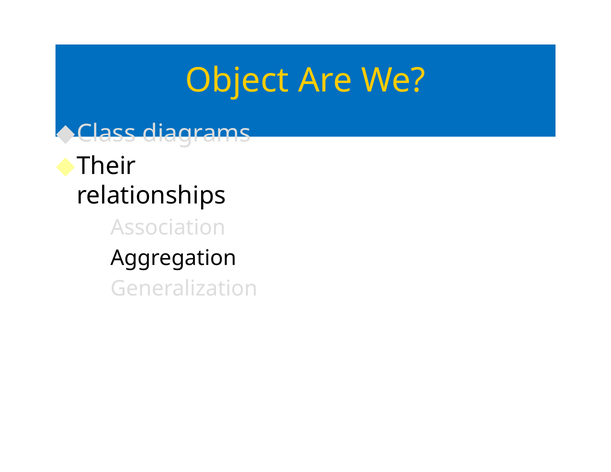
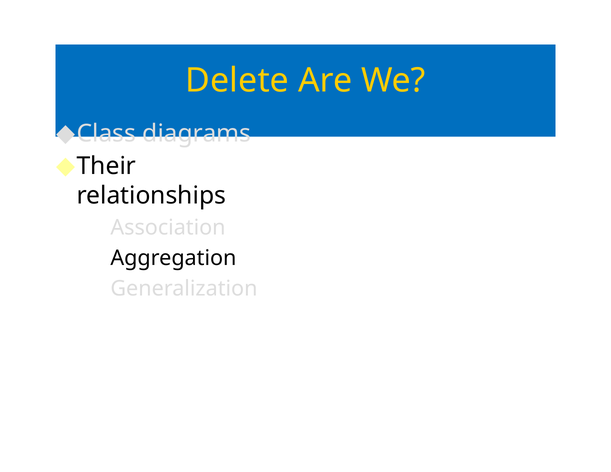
Object: Object -> Delete
